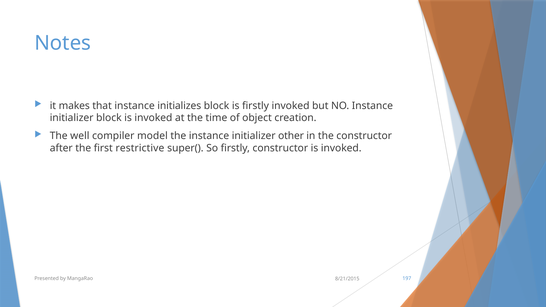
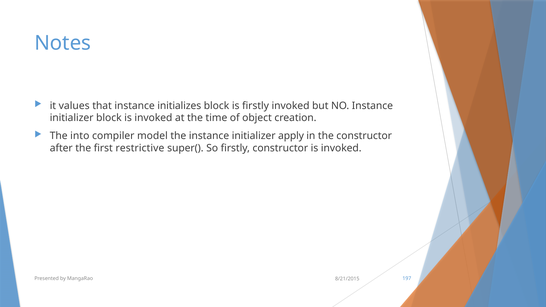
makes: makes -> values
well: well -> into
other: other -> apply
